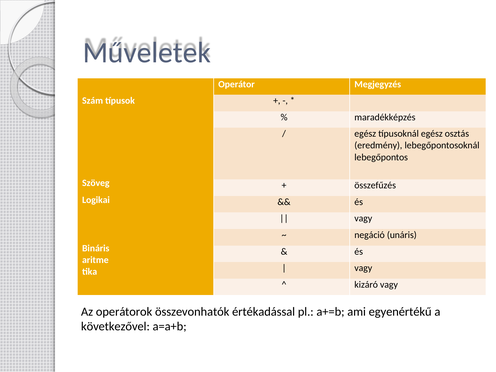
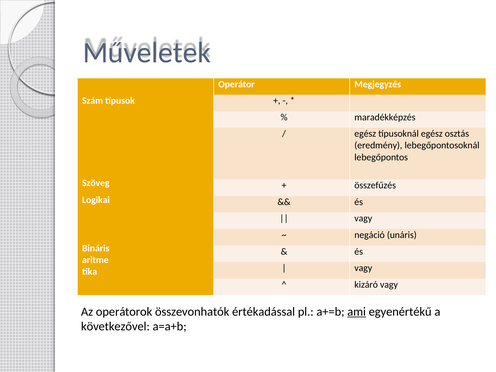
ami underline: none -> present
